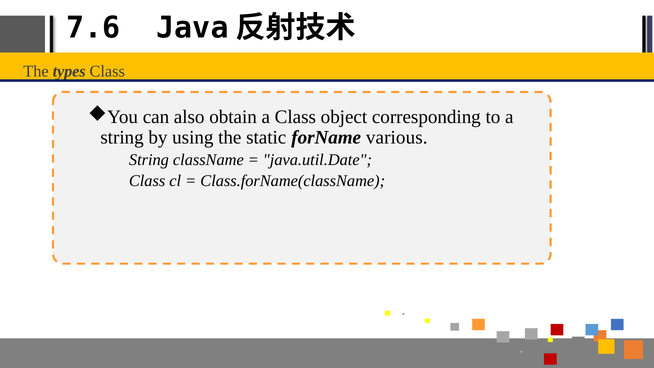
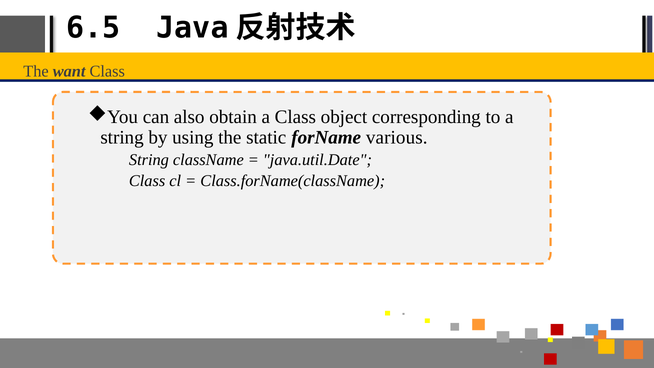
7.6: 7.6 -> 6.5
types: types -> want
